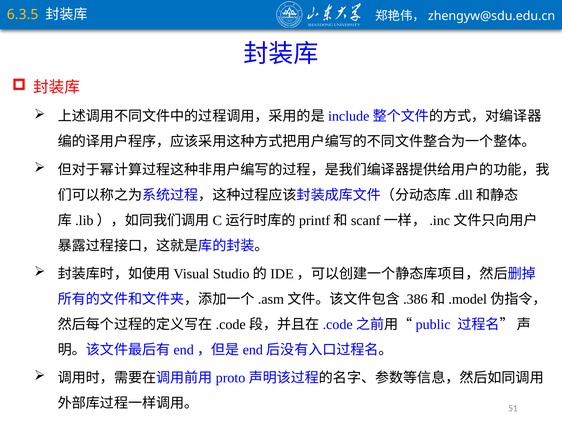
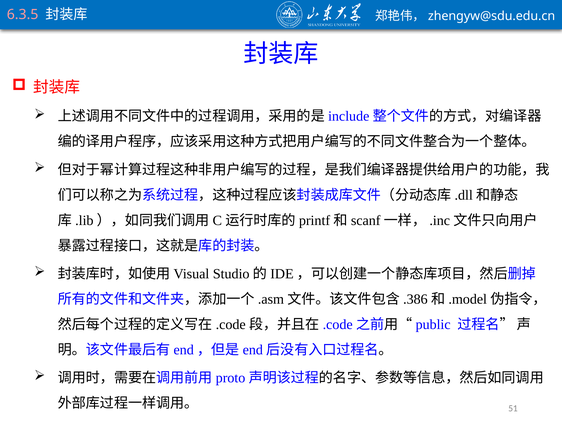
6.3.5 colour: yellow -> pink
